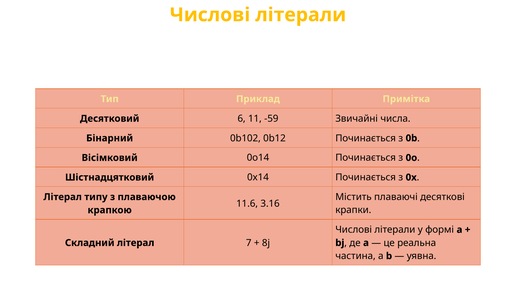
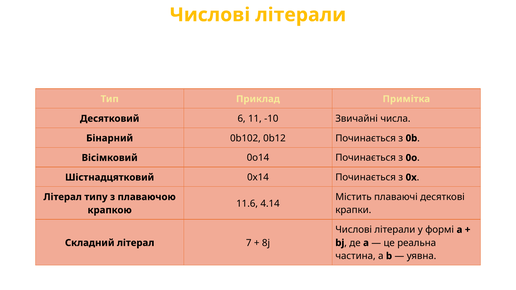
-59: -59 -> -10
3.16: 3.16 -> 4.14
